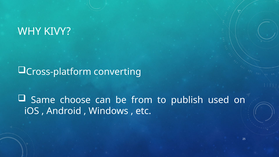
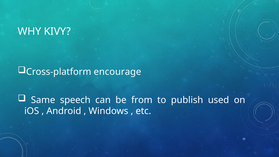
converting: converting -> encourage
choose: choose -> speech
